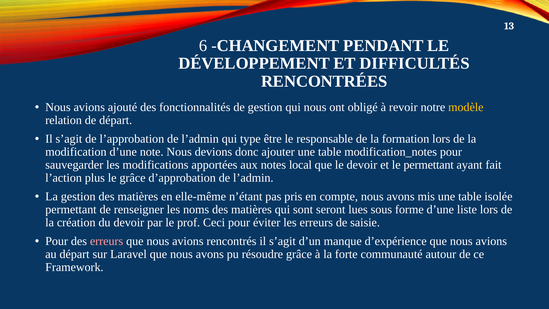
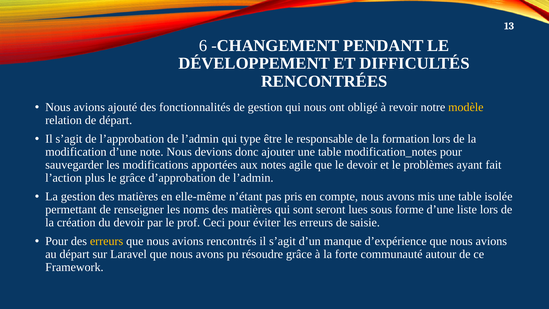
local: local -> agile
le permettant: permettant -> problèmes
erreurs at (107, 241) colour: pink -> yellow
